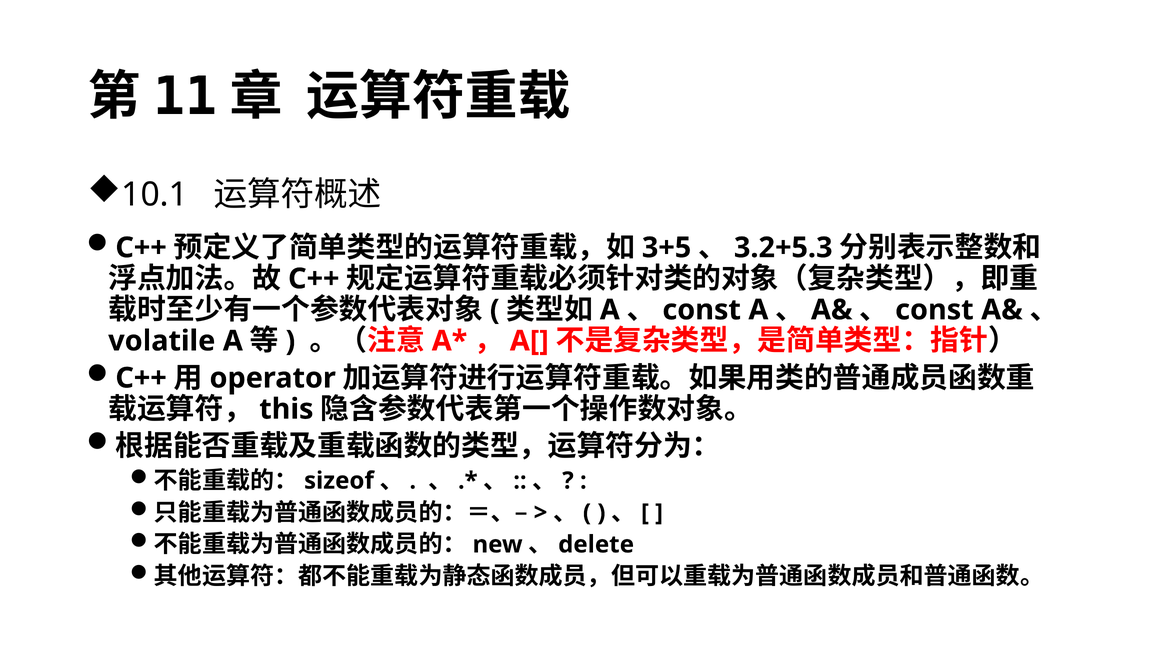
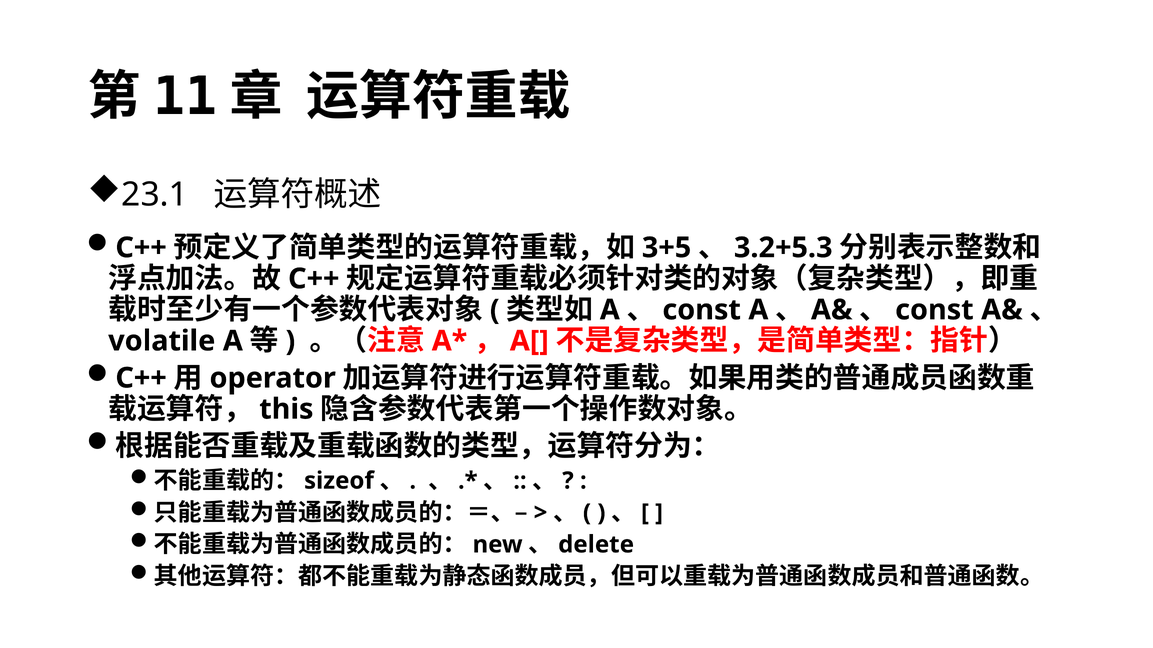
10.1: 10.1 -> 23.1
